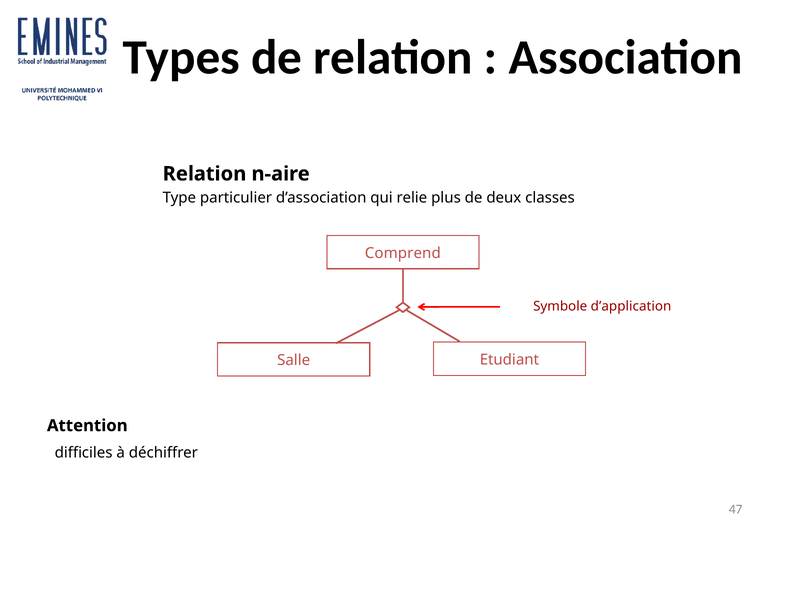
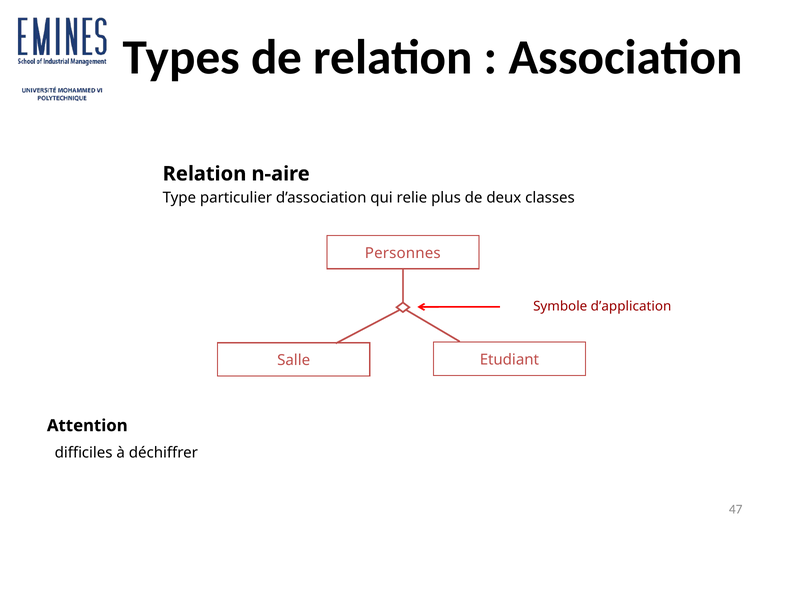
Comprend: Comprend -> Personnes
